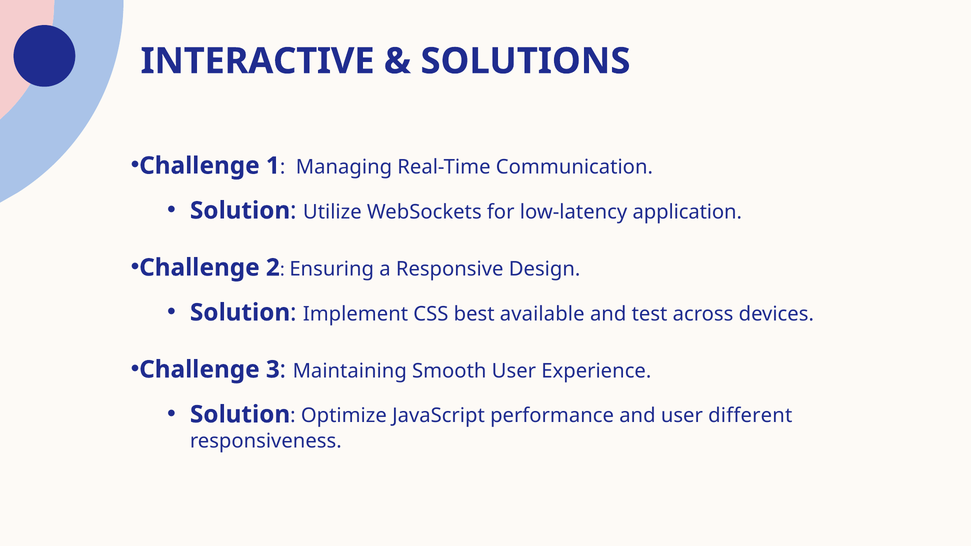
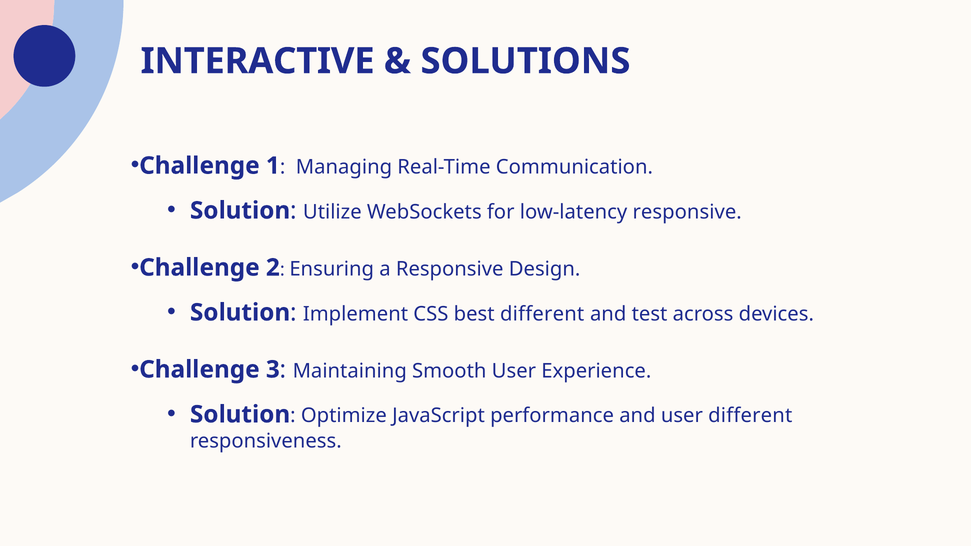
low-latency application: application -> responsive
best available: available -> different
